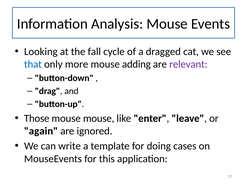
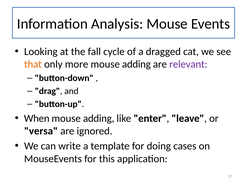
that colour: blue -> orange
Those: Those -> When
mouse at (99, 118): mouse -> adding
again: again -> versa
